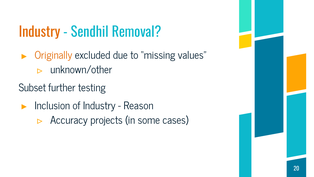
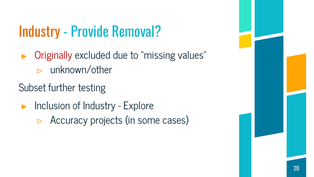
Sendhil: Sendhil -> Provide
Originally colour: orange -> red
Reason: Reason -> Explore
